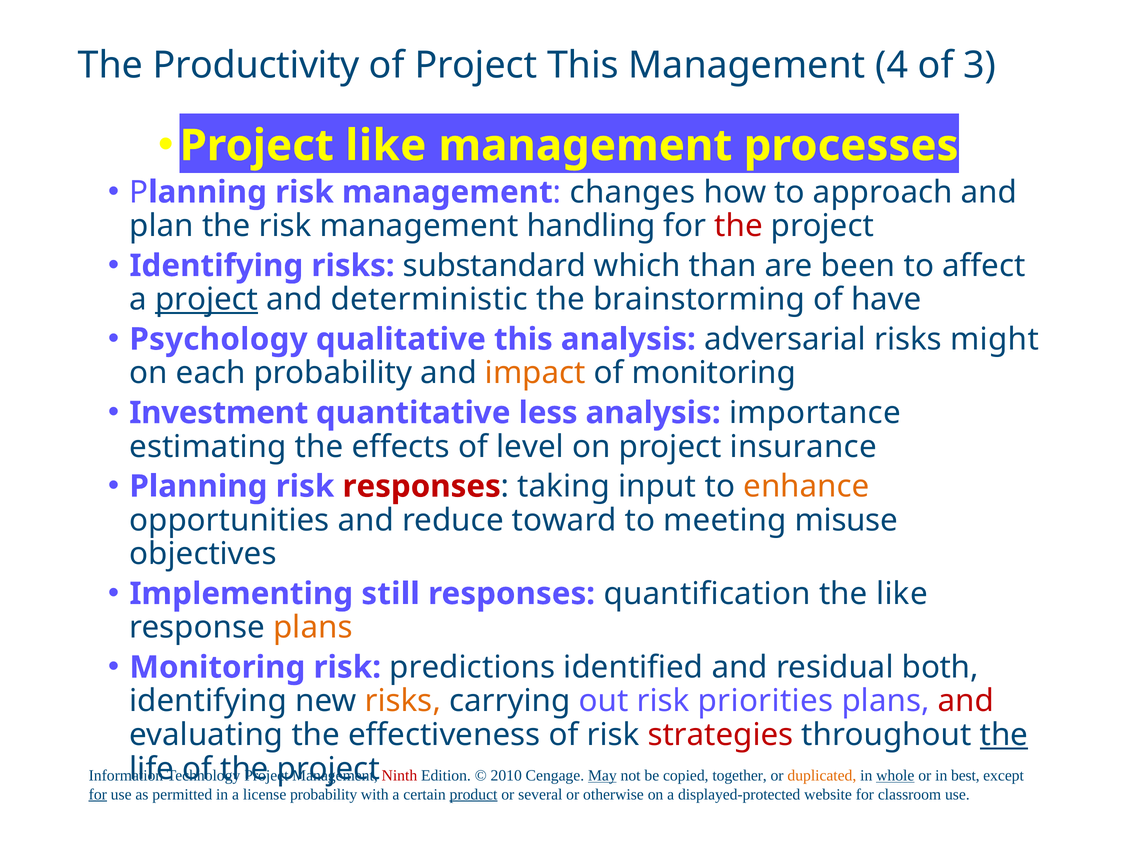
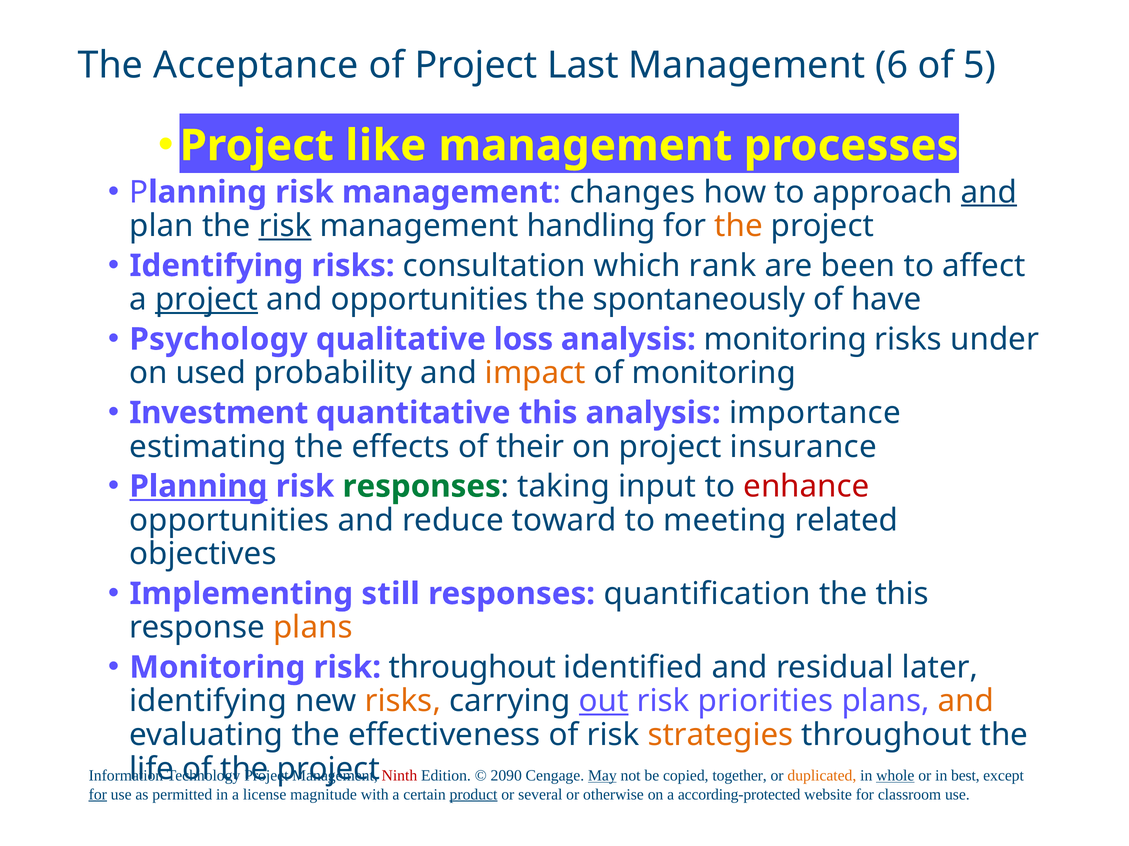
Productivity: Productivity -> Acceptance
Project This: This -> Last
4: 4 -> 6
3: 3 -> 5
and at (989, 192) underline: none -> present
risk at (285, 226) underline: none -> present
the at (739, 226) colour: red -> orange
substandard: substandard -> consultation
than: than -> rank
and deterministic: deterministic -> opportunities
brainstorming: brainstorming -> spontaneously
qualitative this: this -> loss
analysis adversarial: adversarial -> monitoring
might: might -> under
each: each -> used
quantitative less: less -> this
level: level -> their
Planning underline: none -> present
responses at (422, 487) colour: red -> green
enhance colour: orange -> red
misuse: misuse -> related
the like: like -> this
risk predictions: predictions -> throughout
both: both -> later
out underline: none -> present
and at (966, 702) colour: red -> orange
strategies colour: red -> orange
the at (1004, 736) underline: present -> none
2010: 2010 -> 2090
license probability: probability -> magnitude
displayed-protected: displayed-protected -> according-protected
